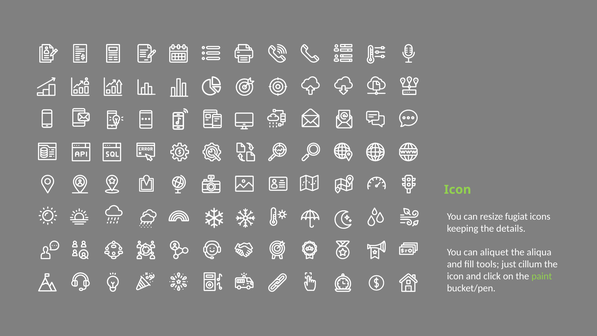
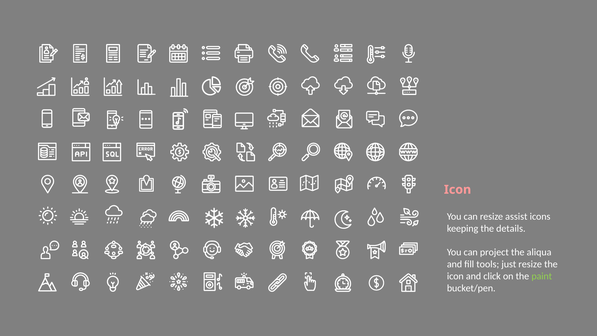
Icon at (458, 190) colour: light green -> pink
fugiat: fugiat -> assist
aliquet: aliquet -> project
just cillum: cillum -> resize
